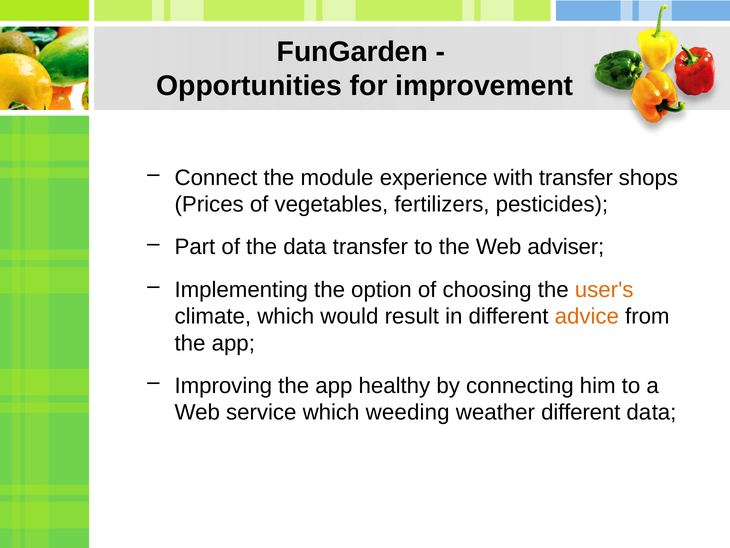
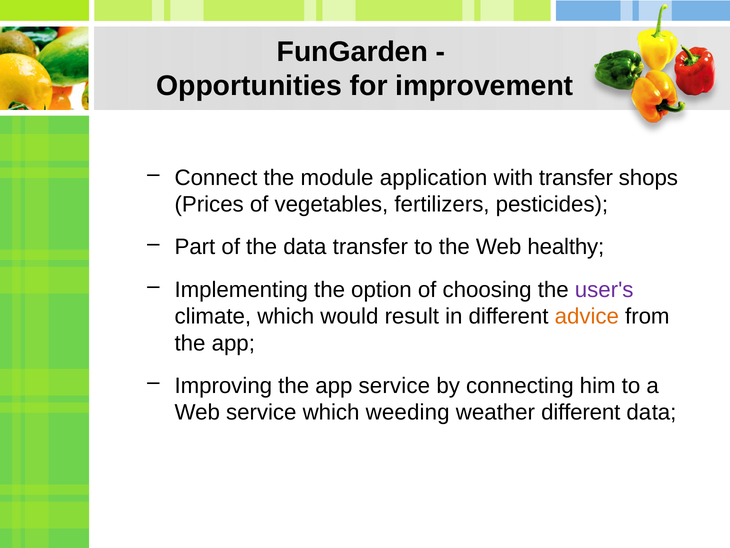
experience: experience -> application
adviser: adviser -> healthy
user's colour: orange -> purple
app healthy: healthy -> service
